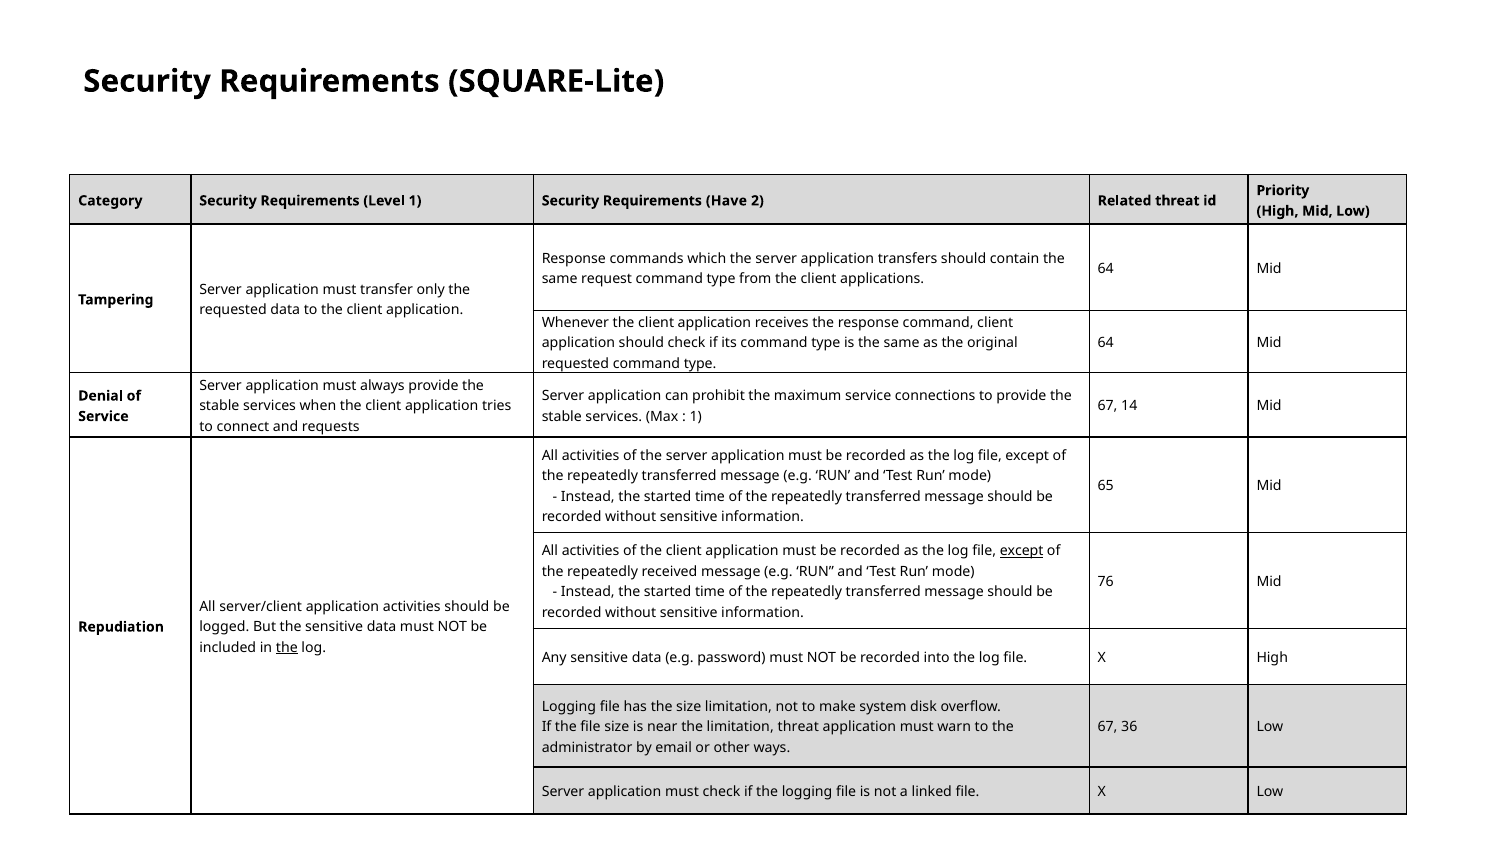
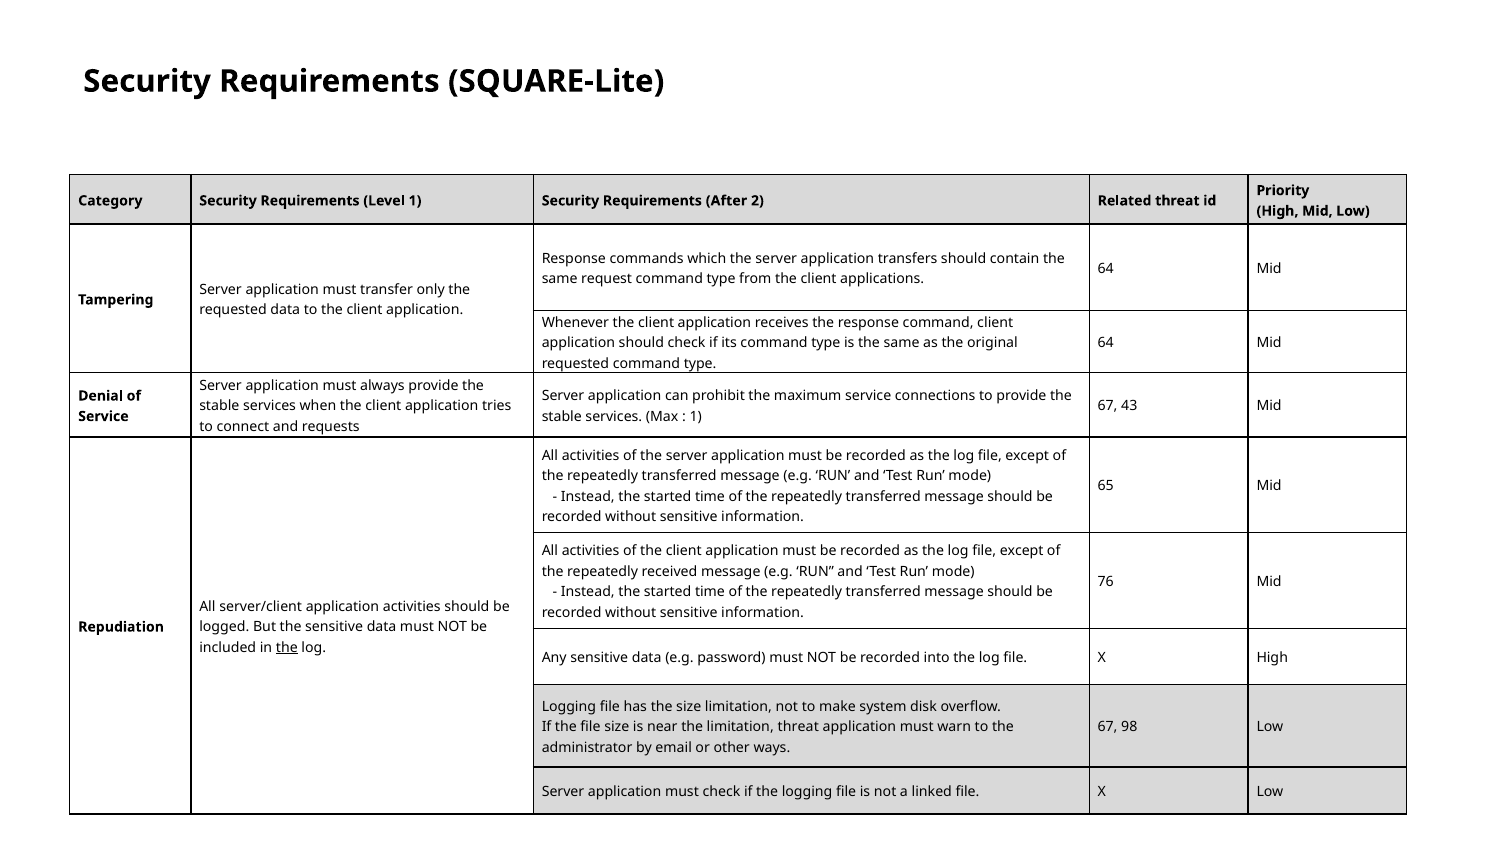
Have: Have -> After
14: 14 -> 43
except at (1022, 551) underline: present -> none
36: 36 -> 98
